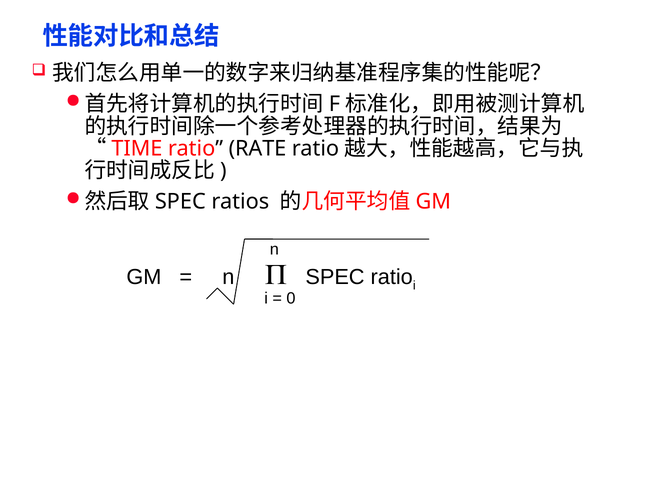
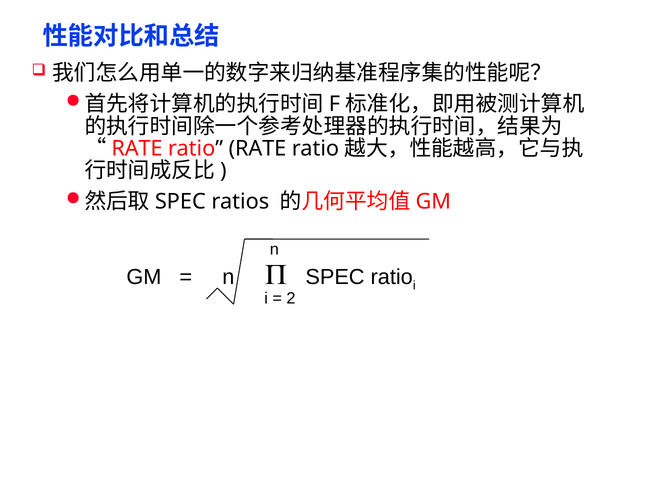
TIME at (137, 149): TIME -> RATE
0: 0 -> 2
